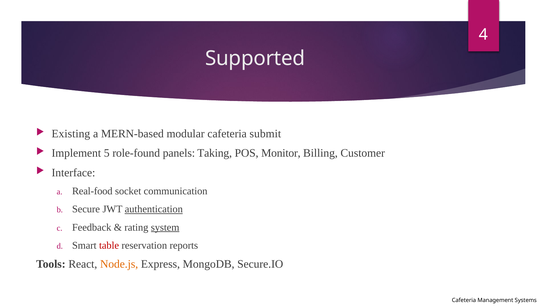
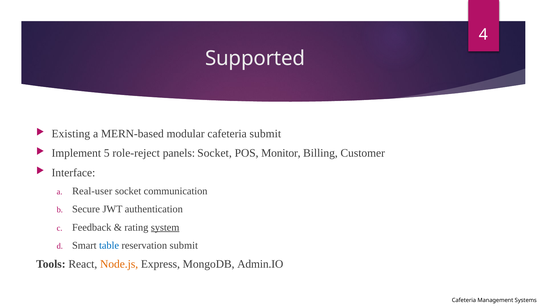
role-found: role-found -> role-reject
panels Taking: Taking -> Socket
Real-food: Real-food -> Real-user
authentication underline: present -> none
table colour: red -> blue
reservation reports: reports -> submit
Secure.IO: Secure.IO -> Admin.IO
